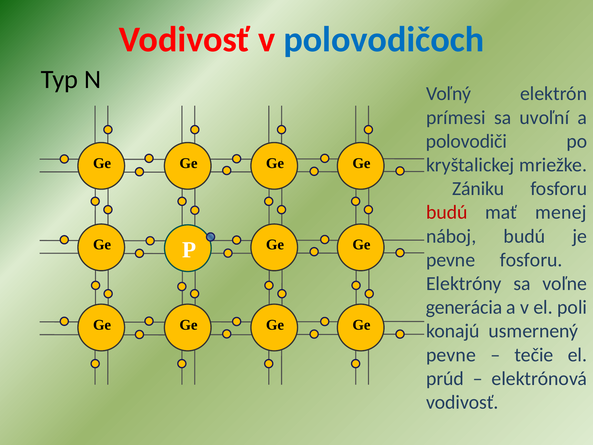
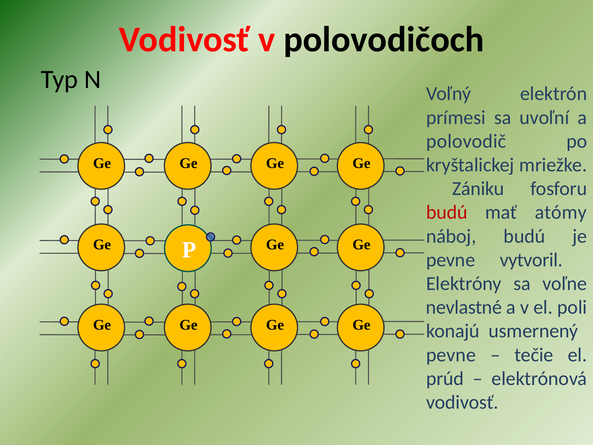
polovodičoch colour: blue -> black
polovodiči: polovodiči -> polovodič
menej: menej -> atómy
pevne fosforu: fosforu -> vytvoril
generácia: generácia -> nevlastné
